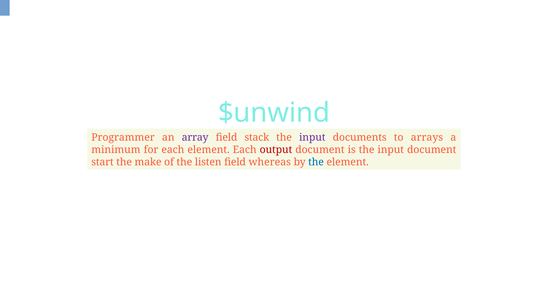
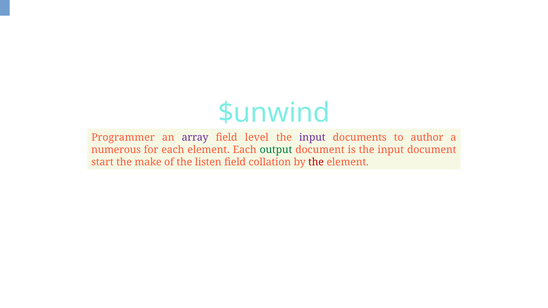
stack: stack -> level
arrays: arrays -> author
minimum: minimum -> numerous
output colour: red -> green
whereas: whereas -> collation
the at (316, 162) colour: blue -> red
